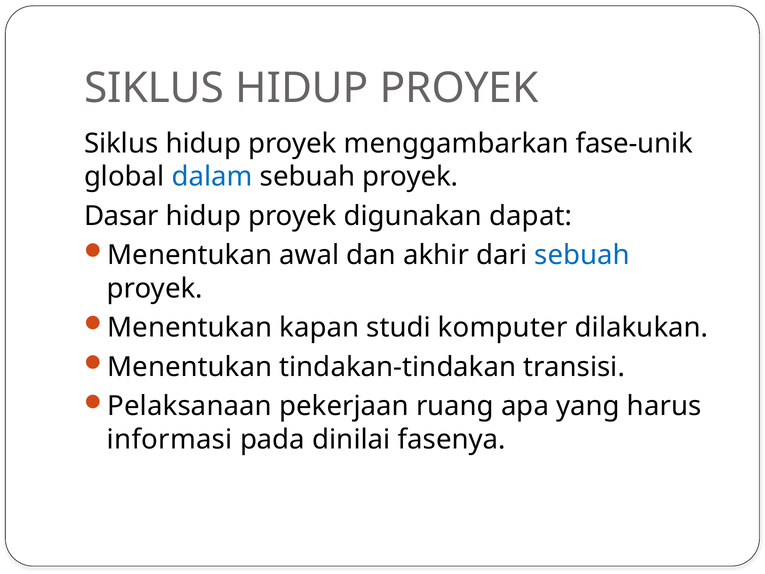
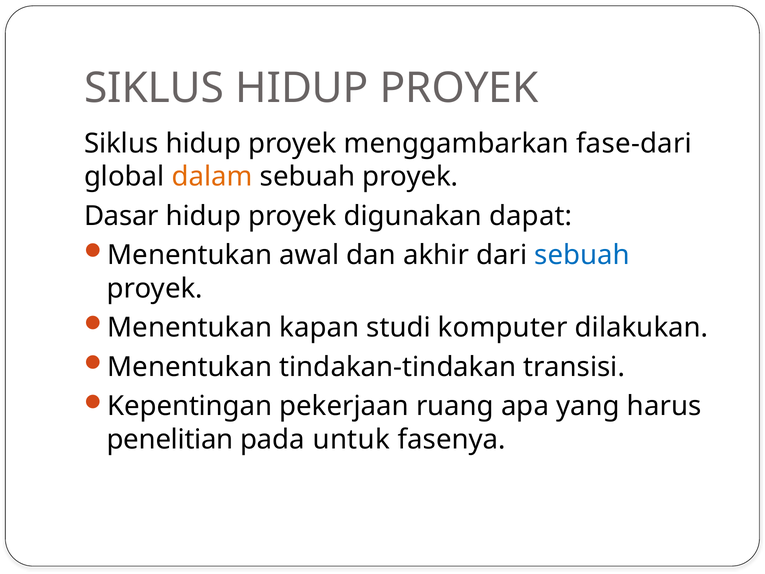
fase-unik: fase-unik -> fase-dari
dalam colour: blue -> orange
Pelaksanaan: Pelaksanaan -> Kepentingan
informasi: informasi -> penelitian
dinilai: dinilai -> untuk
